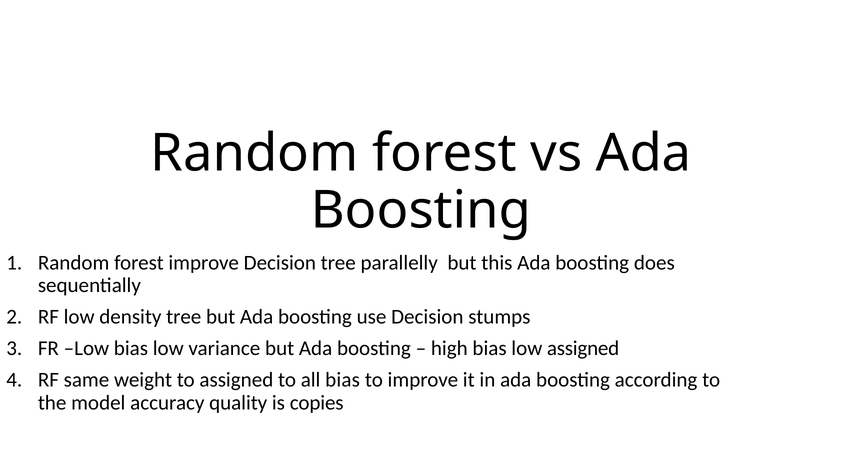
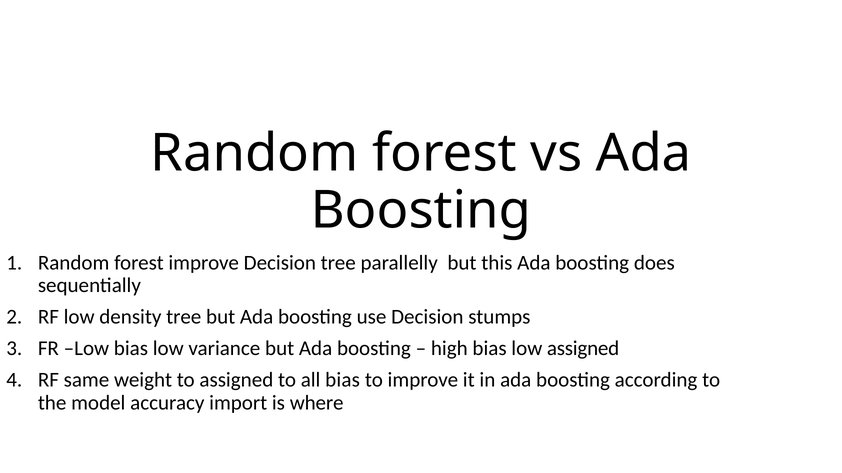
quality: quality -> import
copies: copies -> where
